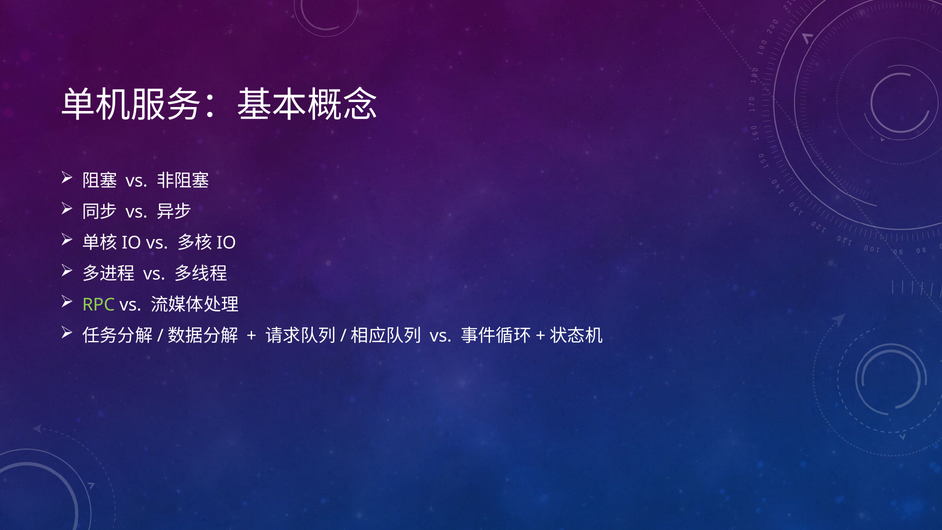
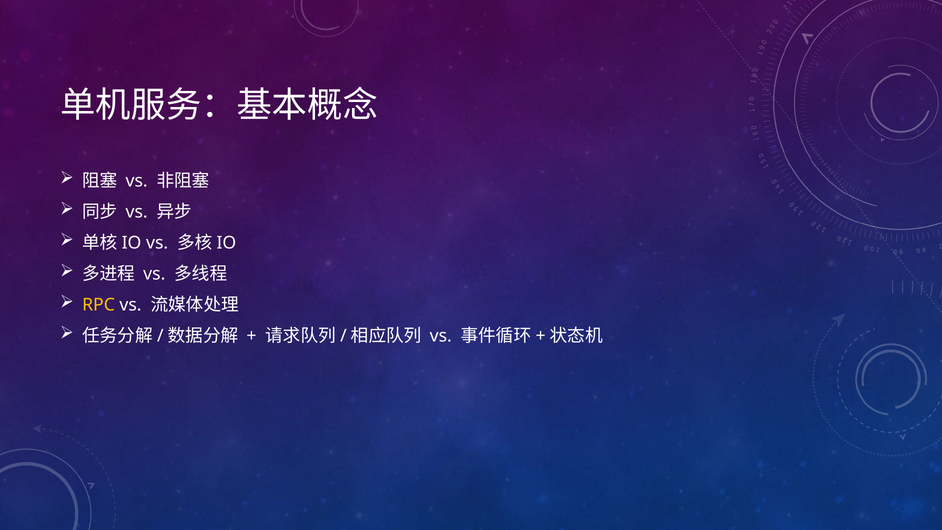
RPC colour: light green -> yellow
